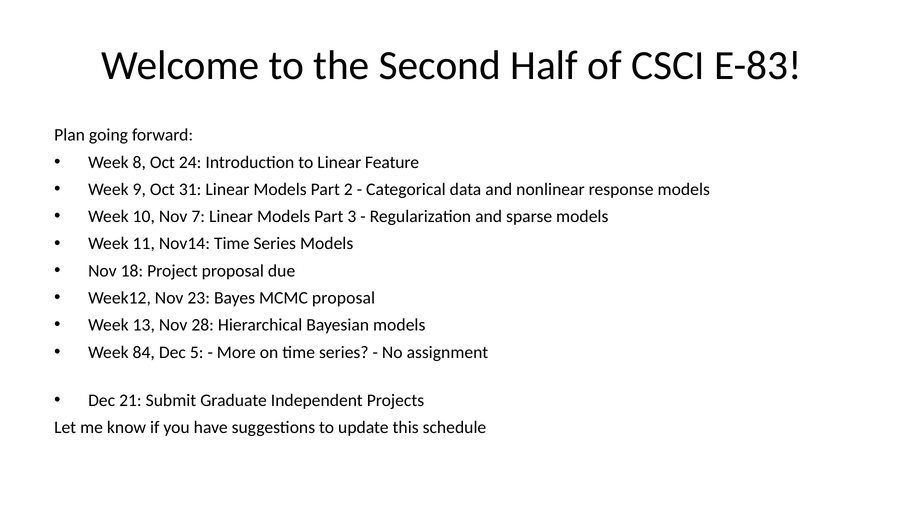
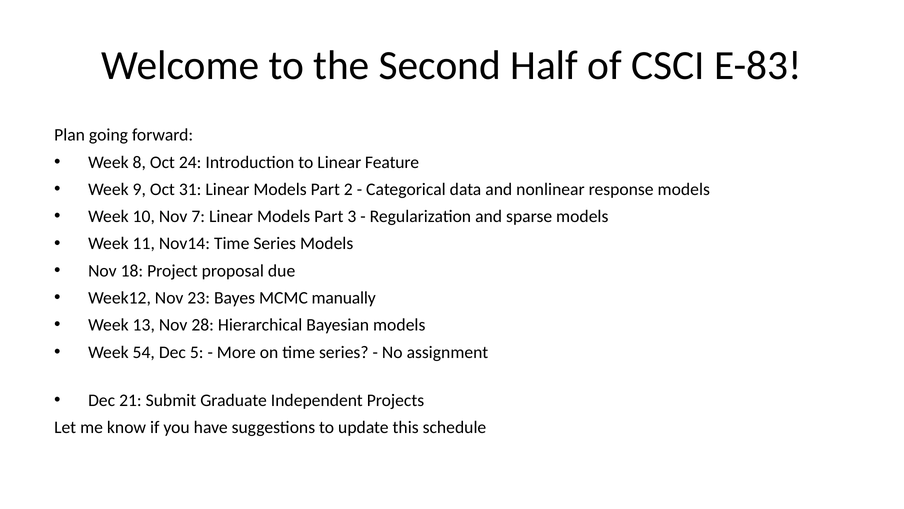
MCMC proposal: proposal -> manually
84: 84 -> 54
